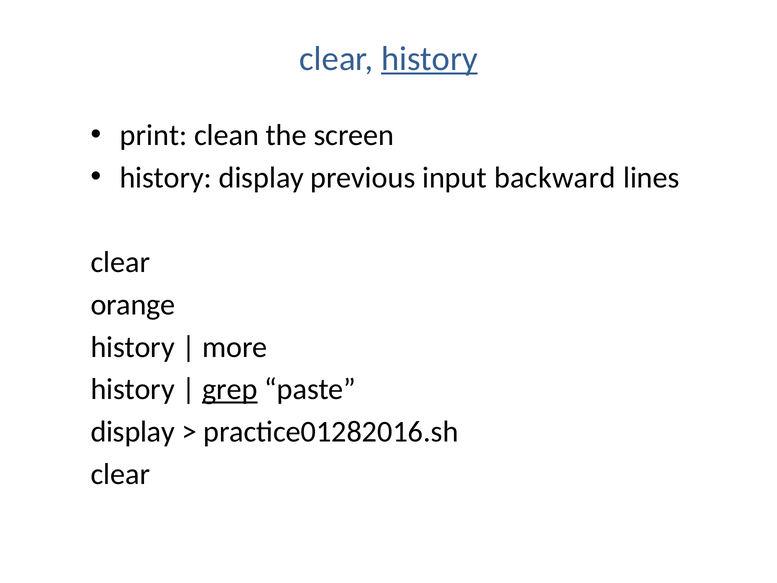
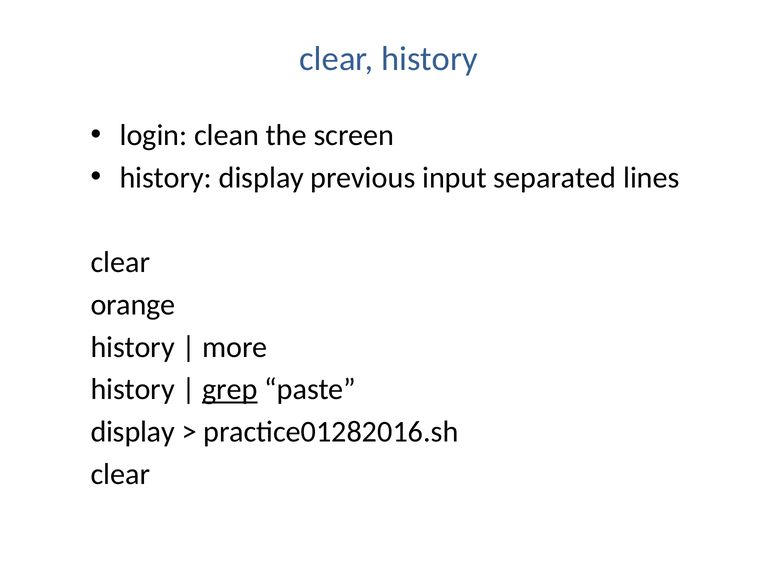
history at (429, 59) underline: present -> none
print: print -> login
backward: backward -> separated
